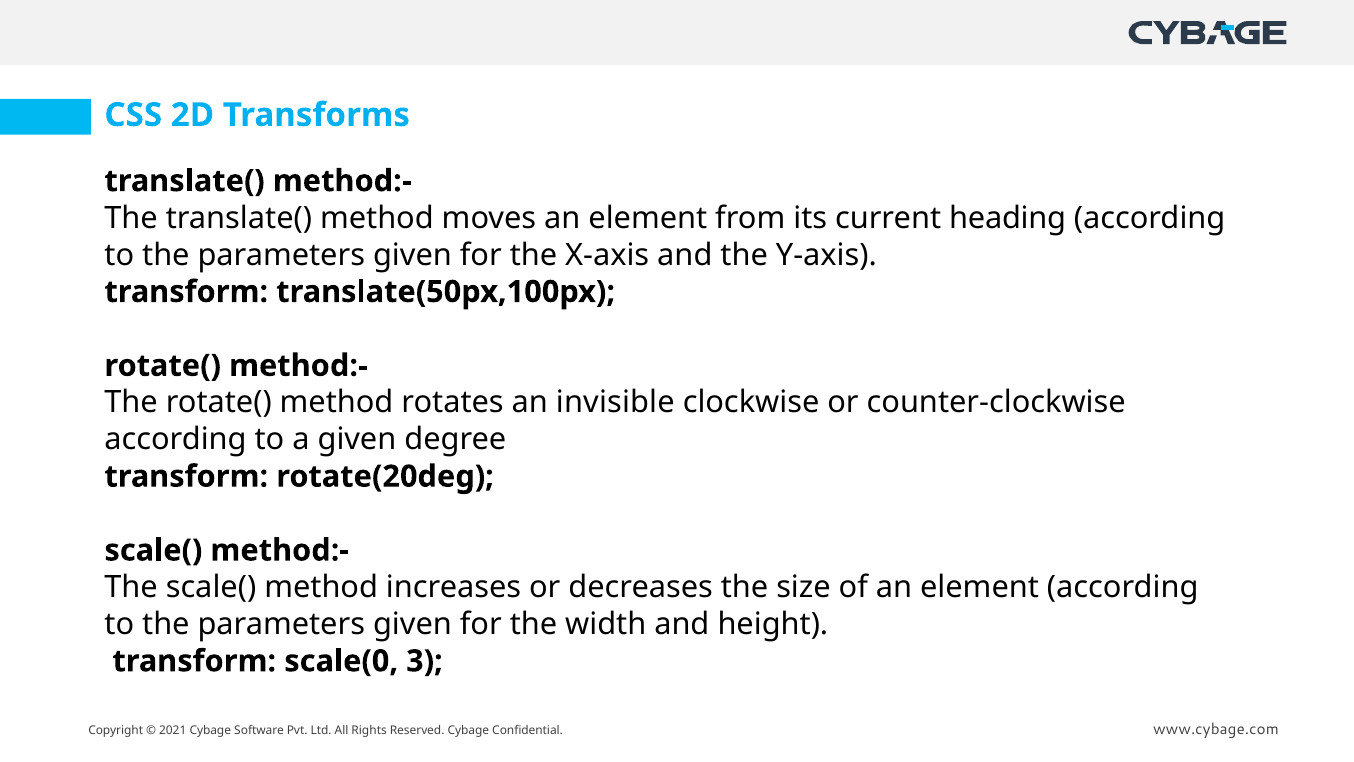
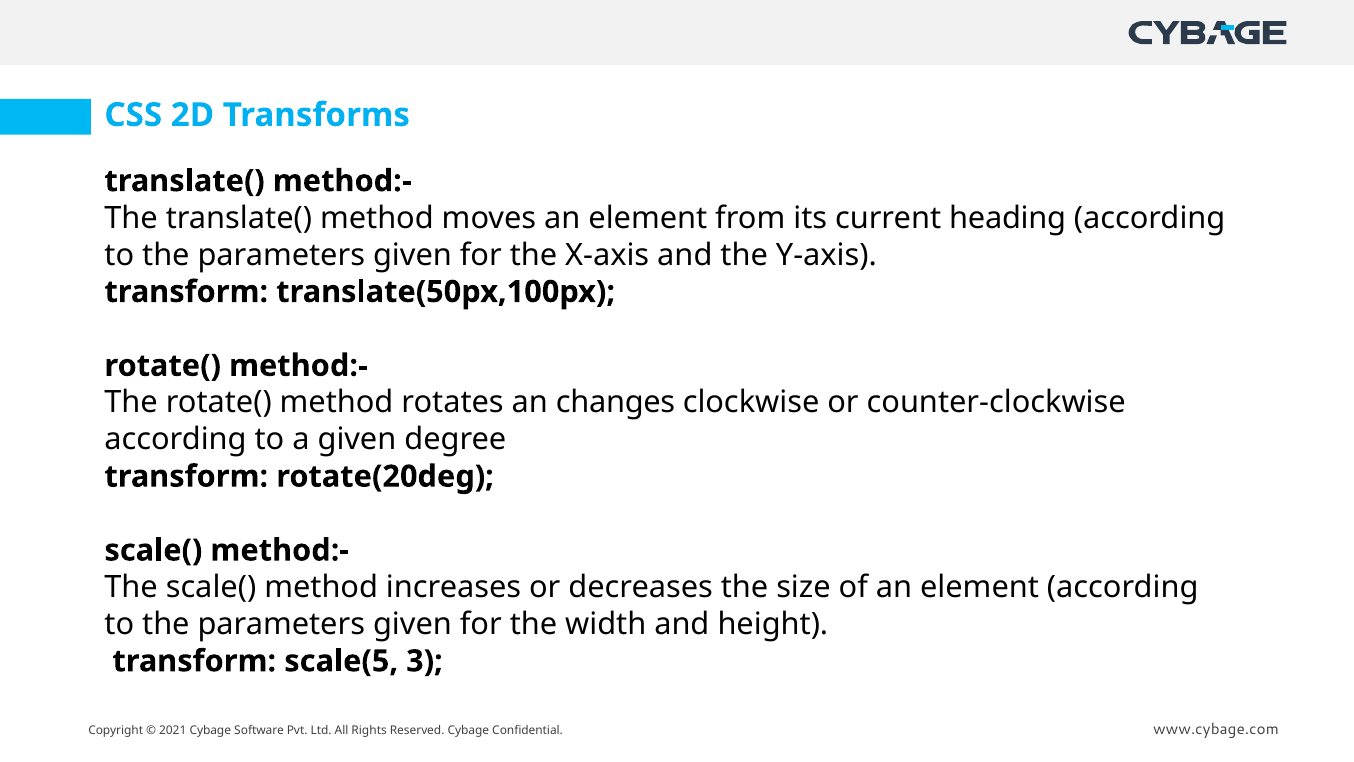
invisible: invisible -> changes
scale(0: scale(0 -> scale(5
